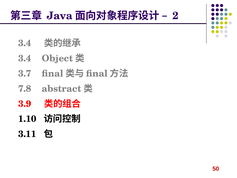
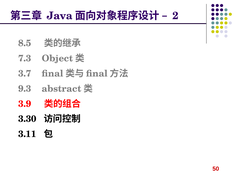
3.4 at (25, 43): 3.4 -> 8.5
3.4 at (25, 58): 3.4 -> 7.3
7.8: 7.8 -> 9.3
1.10: 1.10 -> 3.30
